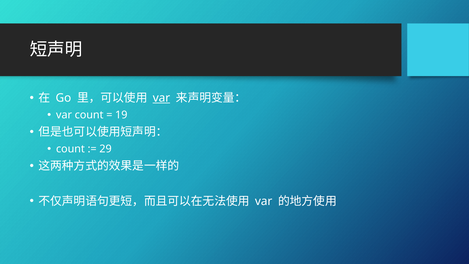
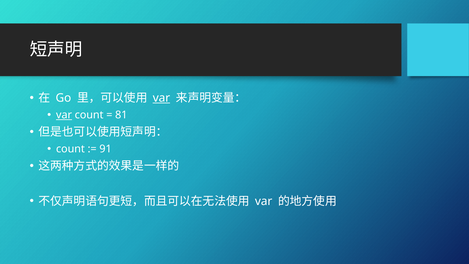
var at (64, 115) underline: none -> present
19: 19 -> 81
29: 29 -> 91
